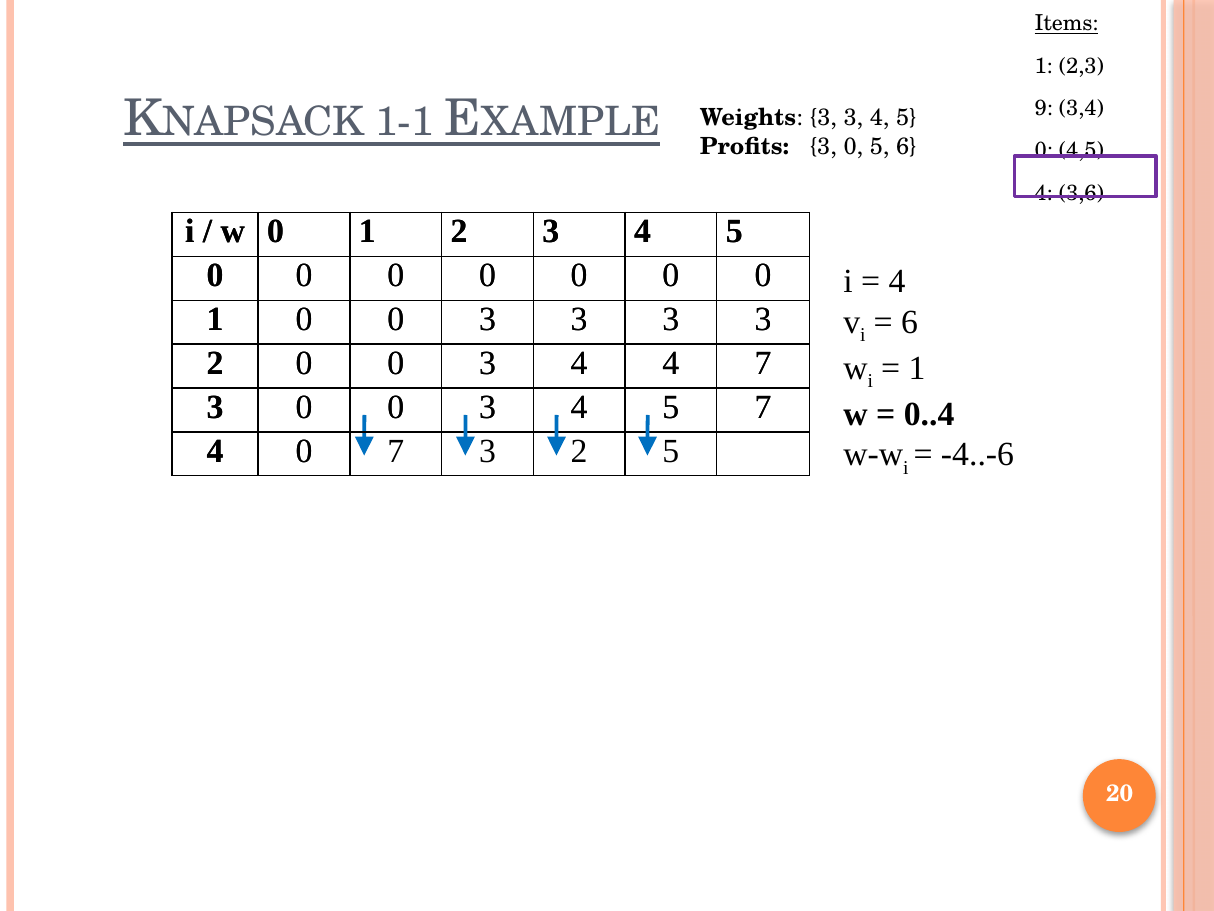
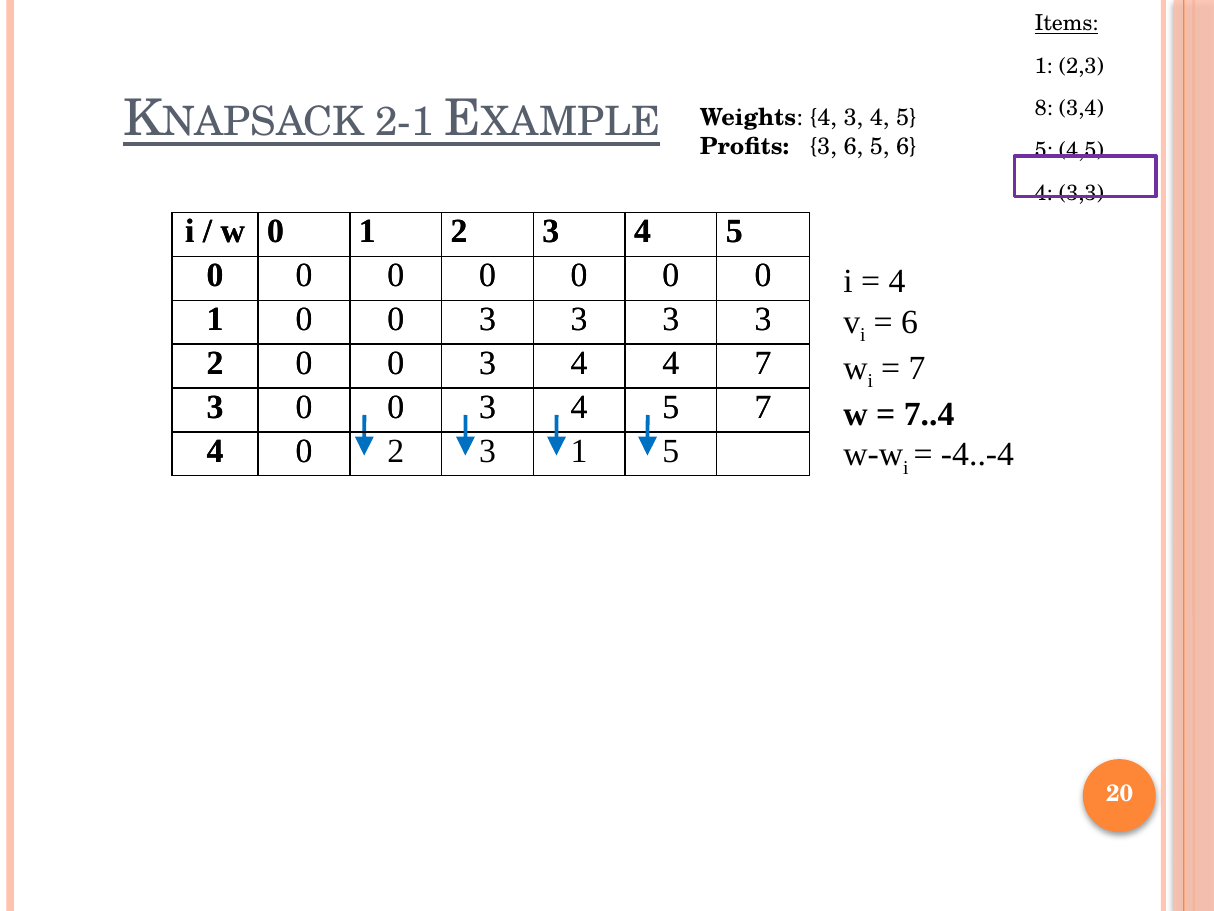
9: 9 -> 8
1-1: 1-1 -> 2-1
Weights 3: 3 -> 4
Profits 3 0: 0 -> 6
0 at (1044, 151): 0 -> 5
3,6: 3,6 -> 3,3
1 at (917, 368): 1 -> 7
0..4: 0..4 -> 7..4
7 at (396, 451): 7 -> 2
2 at (579, 451): 2 -> 1
-4..-6: -4..-6 -> -4..-4
